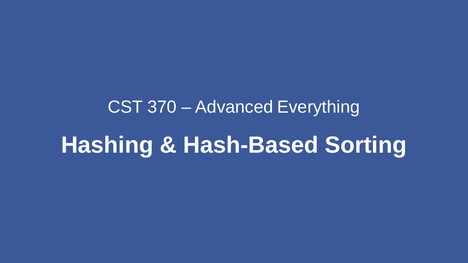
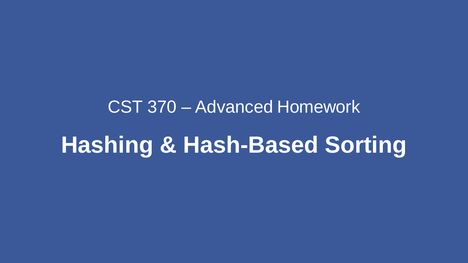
Everything: Everything -> Homework
